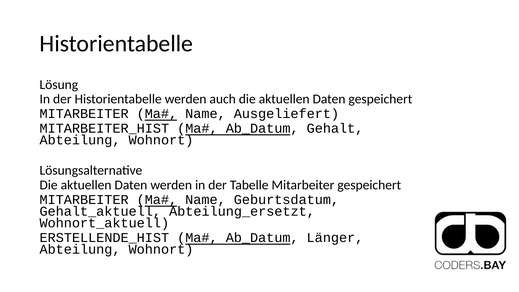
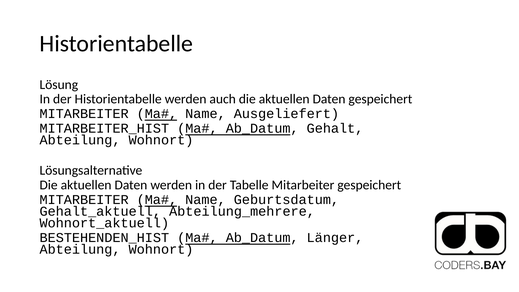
Abteilung_ersetzt: Abteilung_ersetzt -> Abteilung_mehrere
ERSTELLENDE_HIST: ERSTELLENDE_HIST -> BESTEHENDEN_HIST
